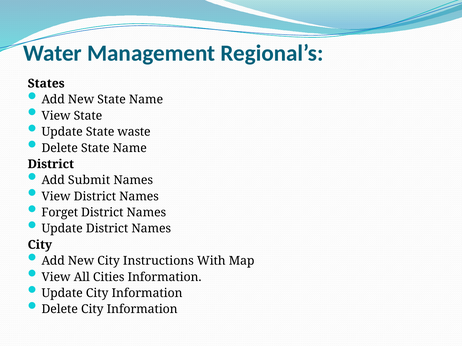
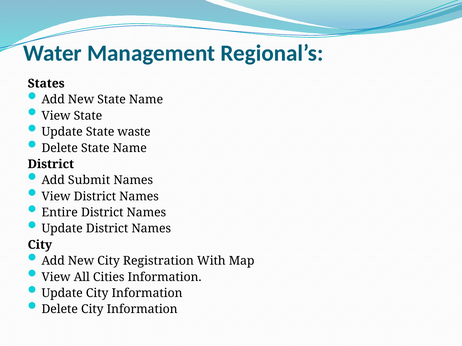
Forget: Forget -> Entire
Instructions: Instructions -> Registration
